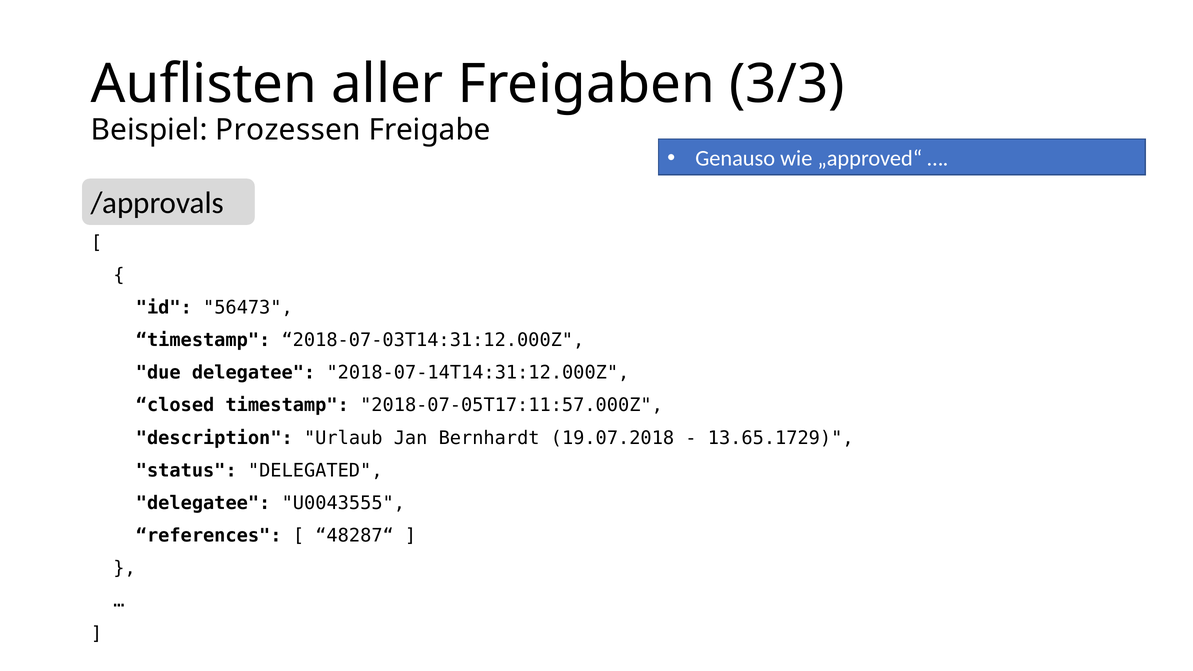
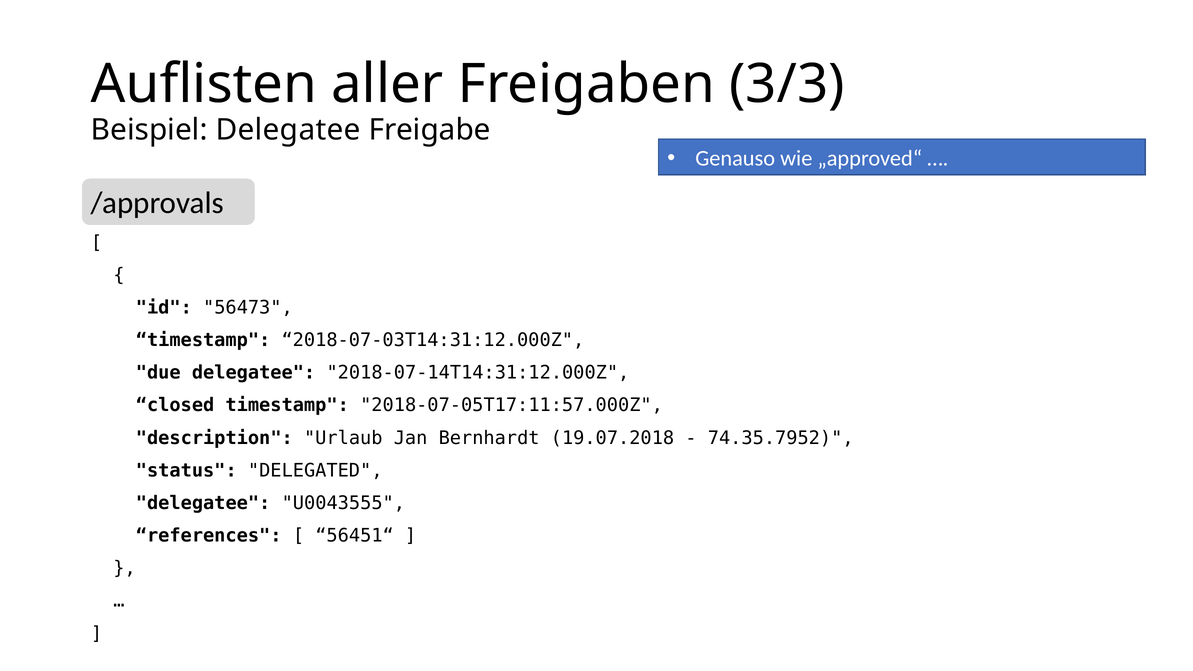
Beispiel Prozessen: Prozessen -> Delegatee
13.65.1729: 13.65.1729 -> 74.35.7952
48287“: 48287“ -> 56451“
